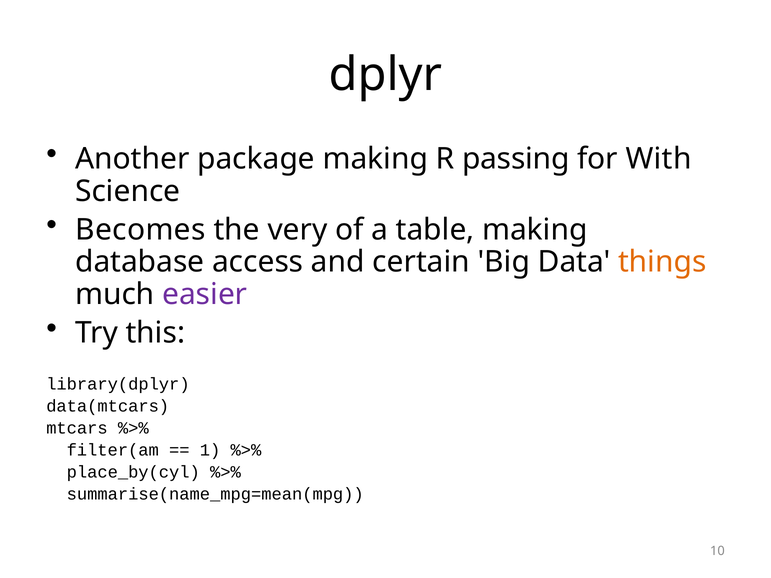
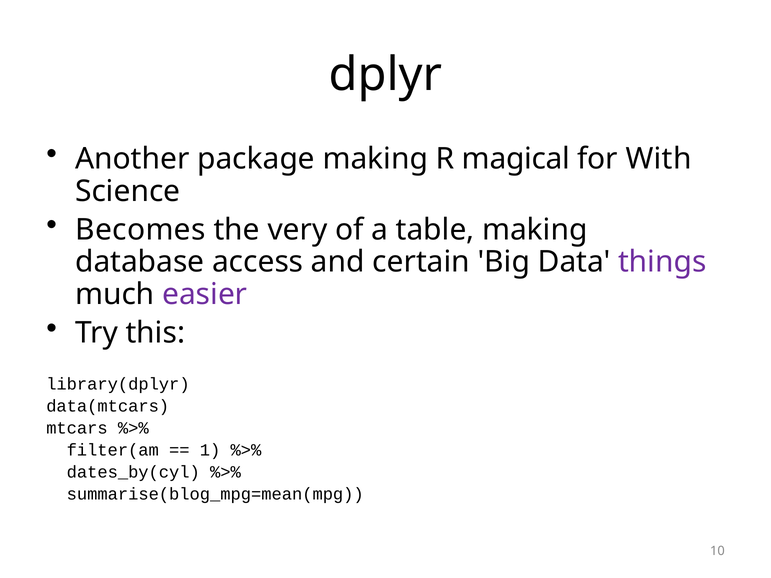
passing: passing -> magical
things colour: orange -> purple
place_by(cyl: place_by(cyl -> dates_by(cyl
summarise(name_mpg=mean(mpg: summarise(name_mpg=mean(mpg -> summarise(blog_mpg=mean(mpg
